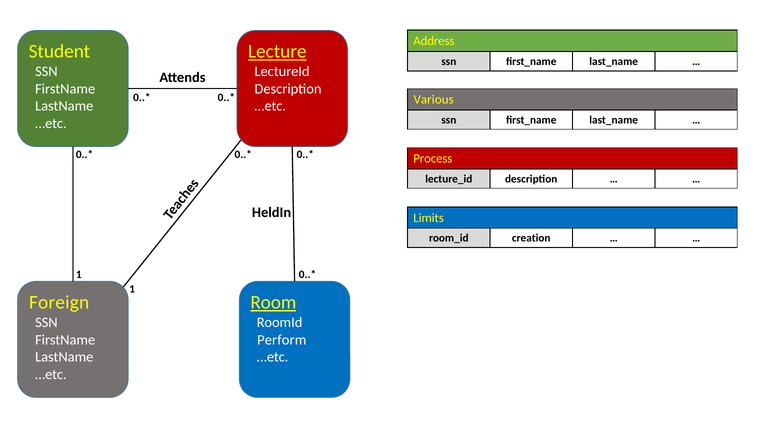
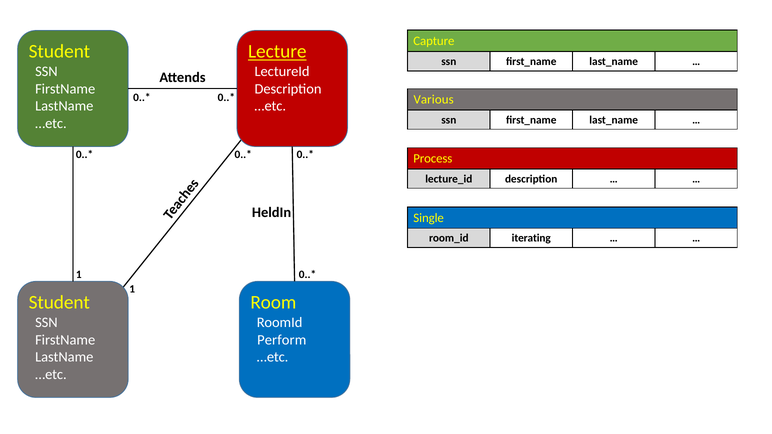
Address: Address -> Capture
Limits: Limits -> Single
creation: creation -> iterating
Foreign at (59, 303): Foreign -> Student
Room underline: present -> none
